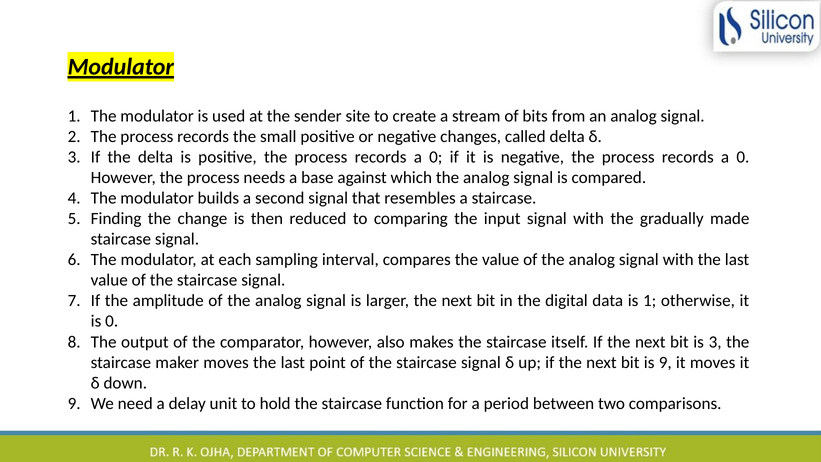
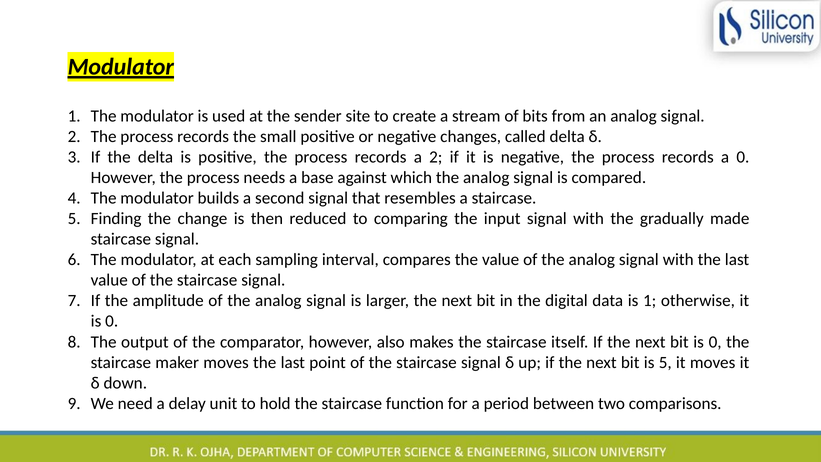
0 at (436, 157): 0 -> 2
bit is 3: 3 -> 0
is 9: 9 -> 5
